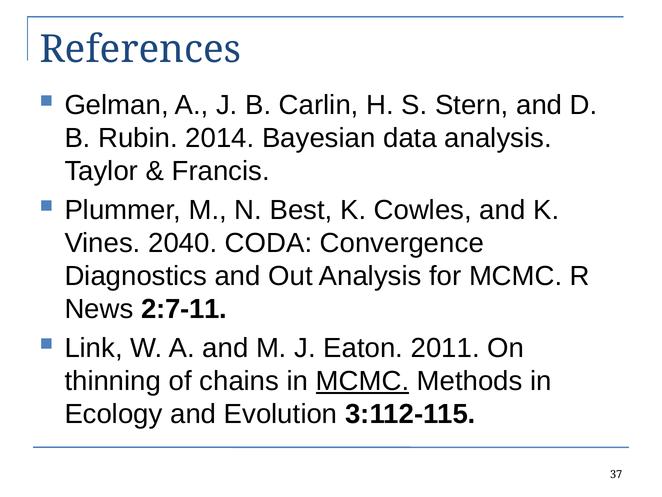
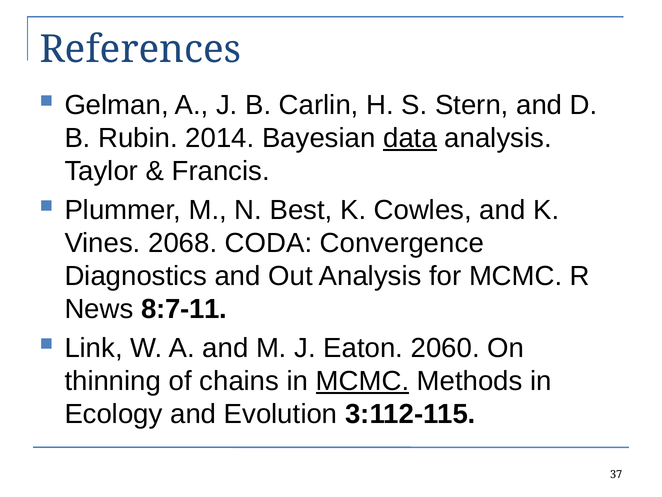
data underline: none -> present
2040: 2040 -> 2068
2:7-11: 2:7-11 -> 8:7-11
2011: 2011 -> 2060
